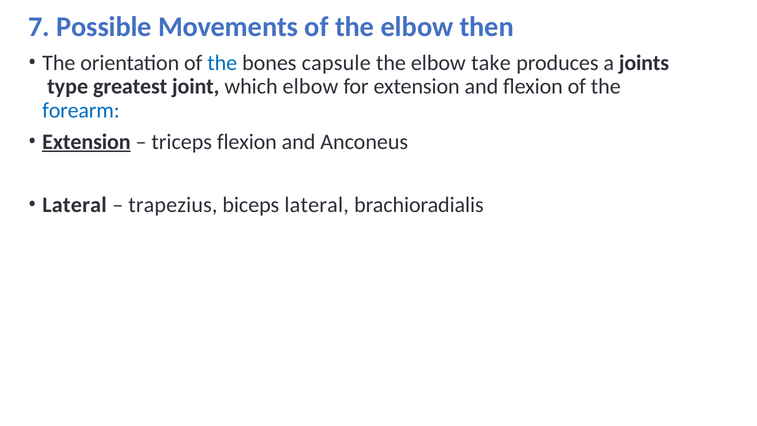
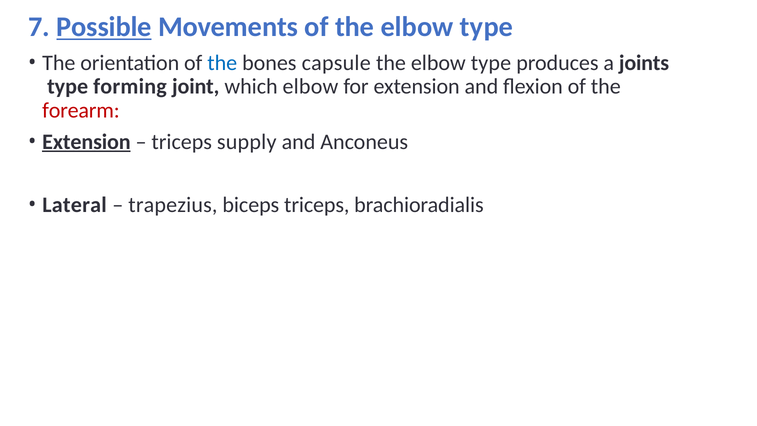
Possible underline: none -> present
of the elbow then: then -> type
take at (491, 63): take -> type
greatest: greatest -> forming
forearm colour: blue -> red
triceps flexion: flexion -> supply
biceps lateral: lateral -> triceps
